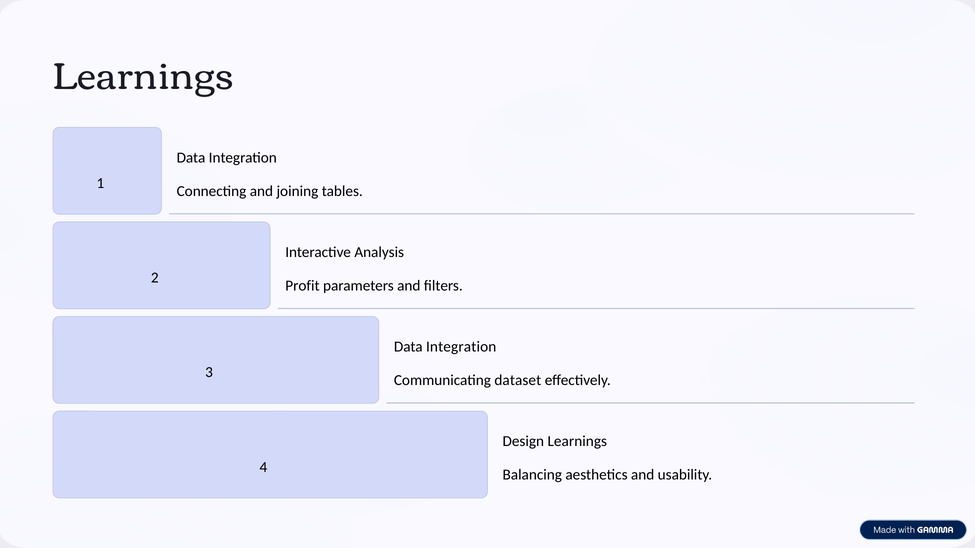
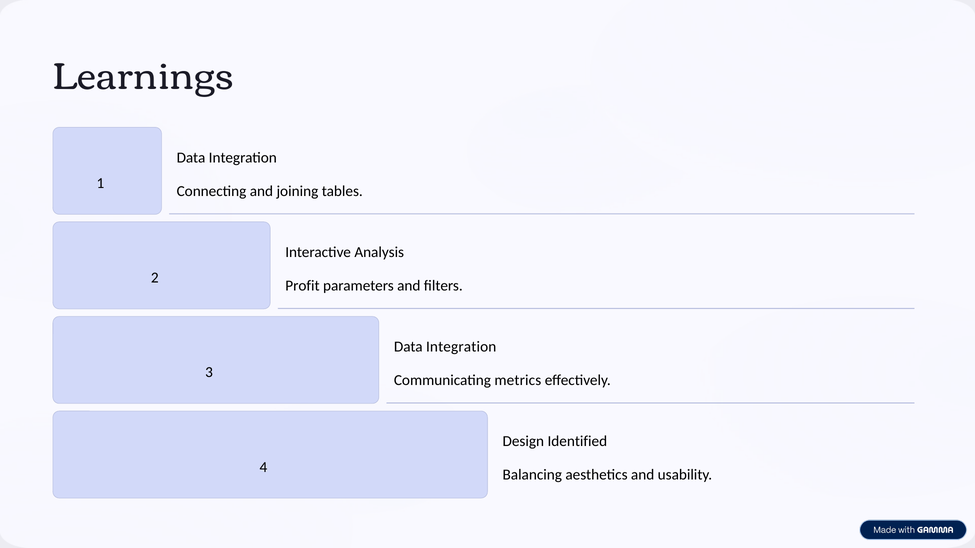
dataset: dataset -> metrics
Design Learnings: Learnings -> Identified
